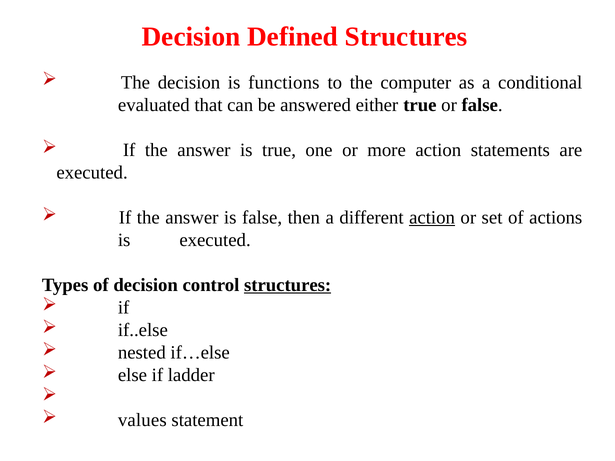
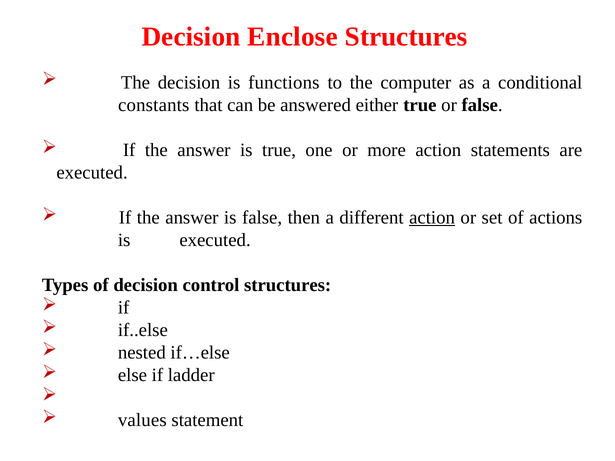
Defined: Defined -> Enclose
evaluated: evaluated -> constants
structures at (288, 285) underline: present -> none
